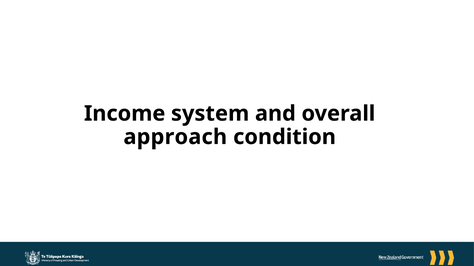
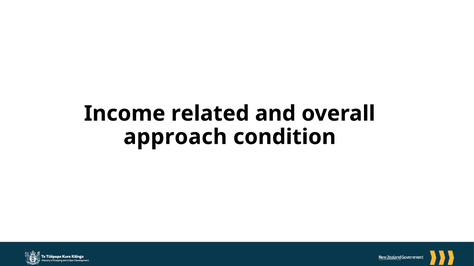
system: system -> related
